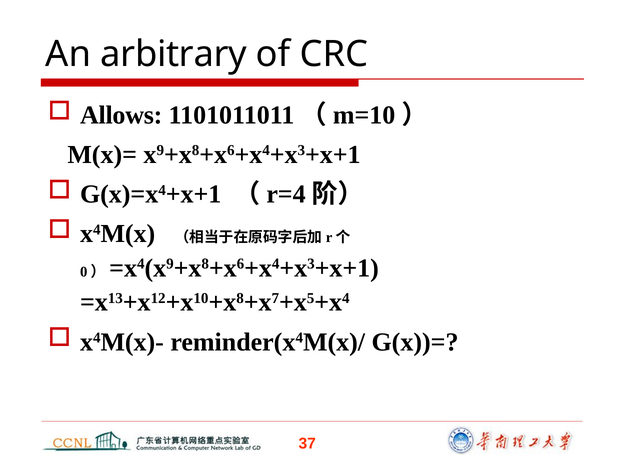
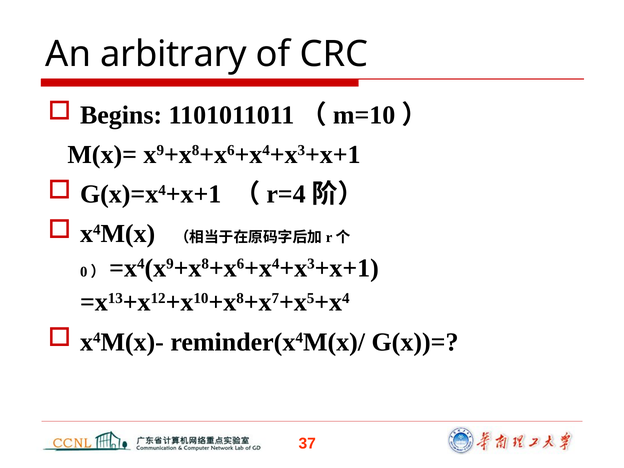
Allows: Allows -> Begins
